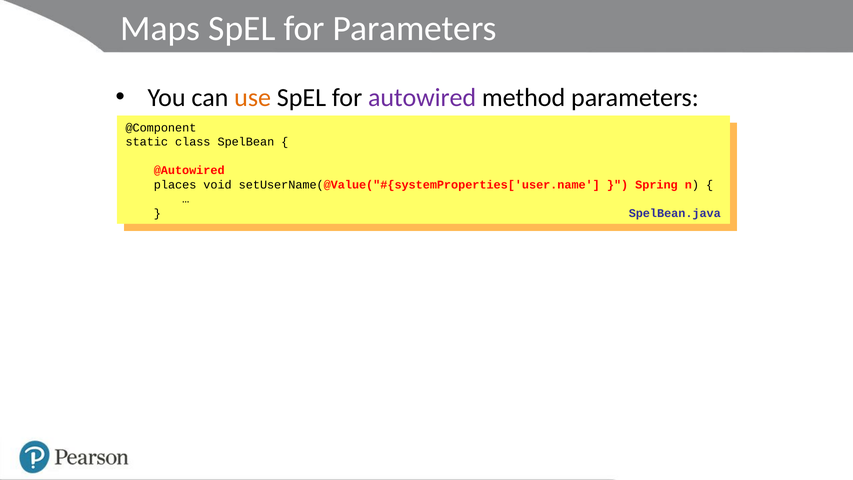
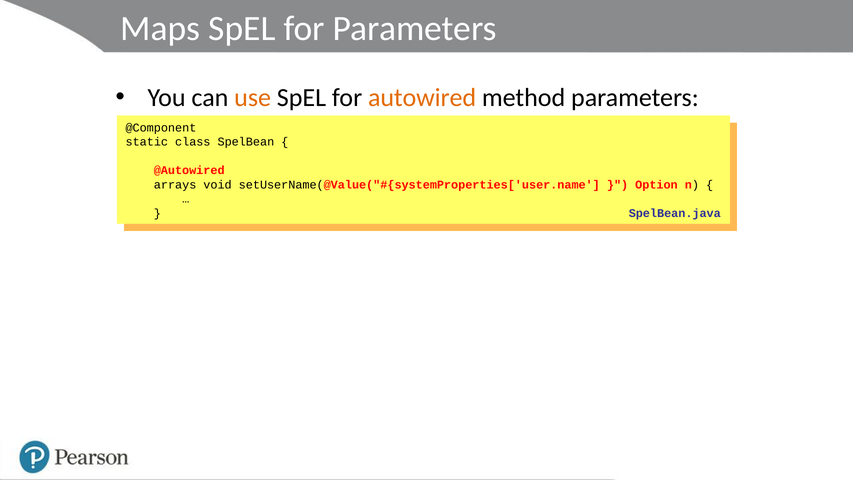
autowired colour: purple -> orange
places: places -> arrays
Spring: Spring -> Option
